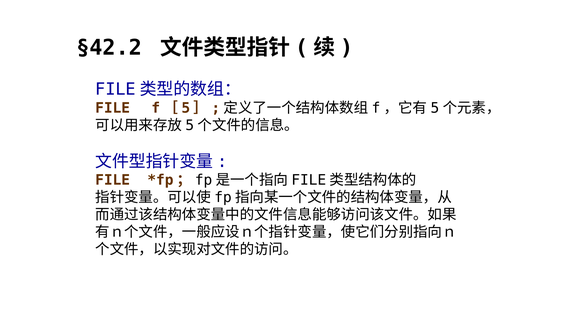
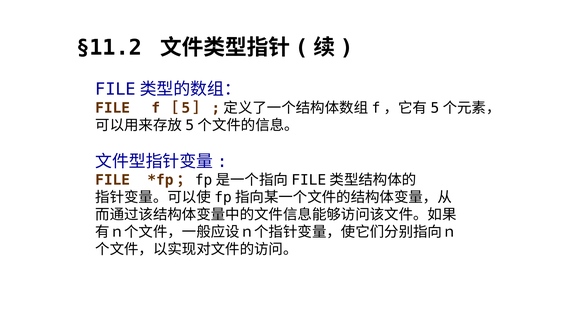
§42.2: §42.2 -> §11.2
